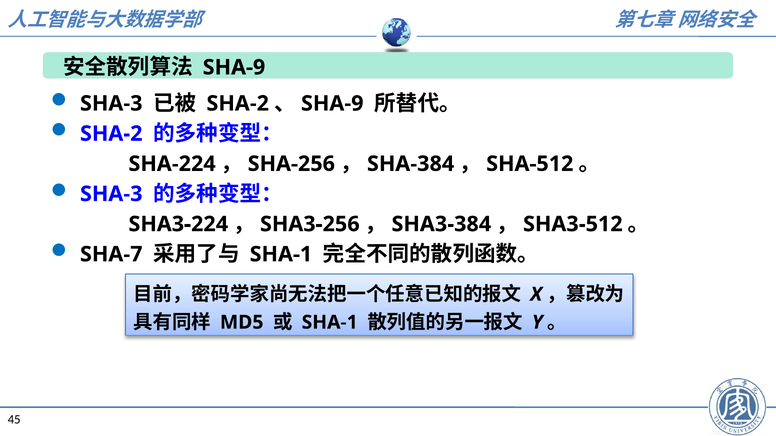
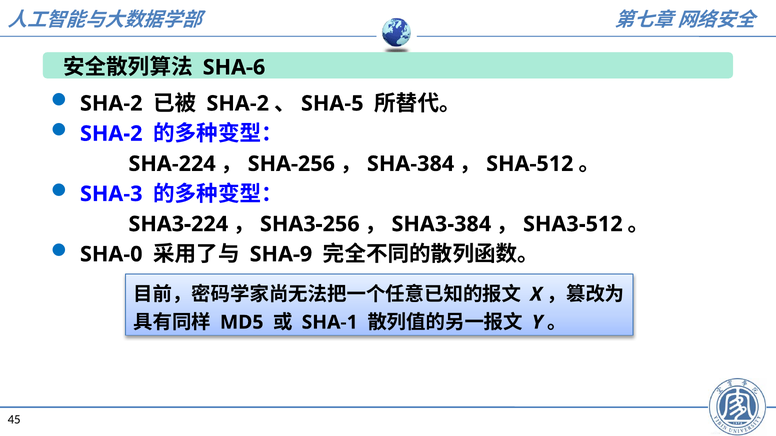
SHA-9 at (234, 67): SHA-9 -> SHA-6
SHA-3 at (111, 104): SHA-3 -> SHA-2
SHA-9 at (332, 104): SHA-9 -> SHA-5
SHA-7: SHA-7 -> SHA-0
SHA-1 at (281, 255): SHA-1 -> SHA-9
